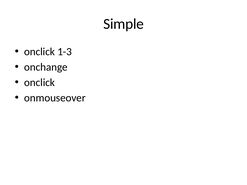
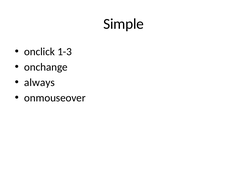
onclick at (40, 83): onclick -> always
